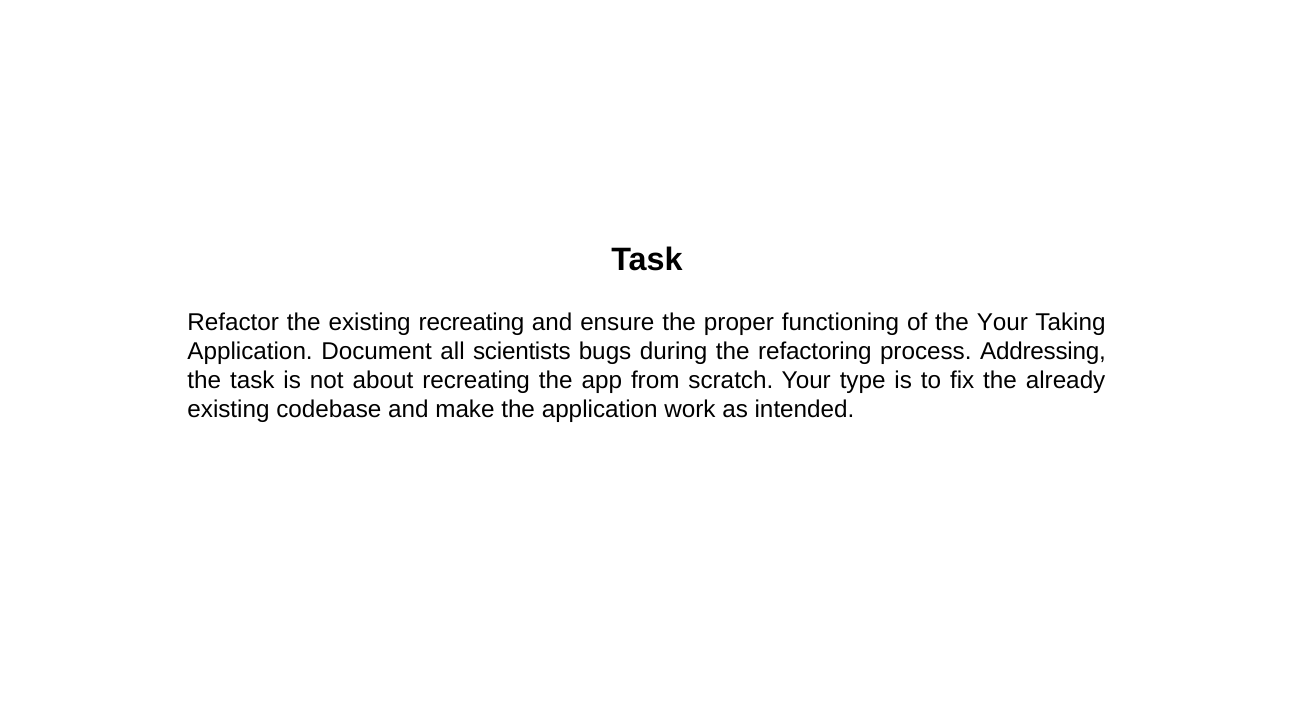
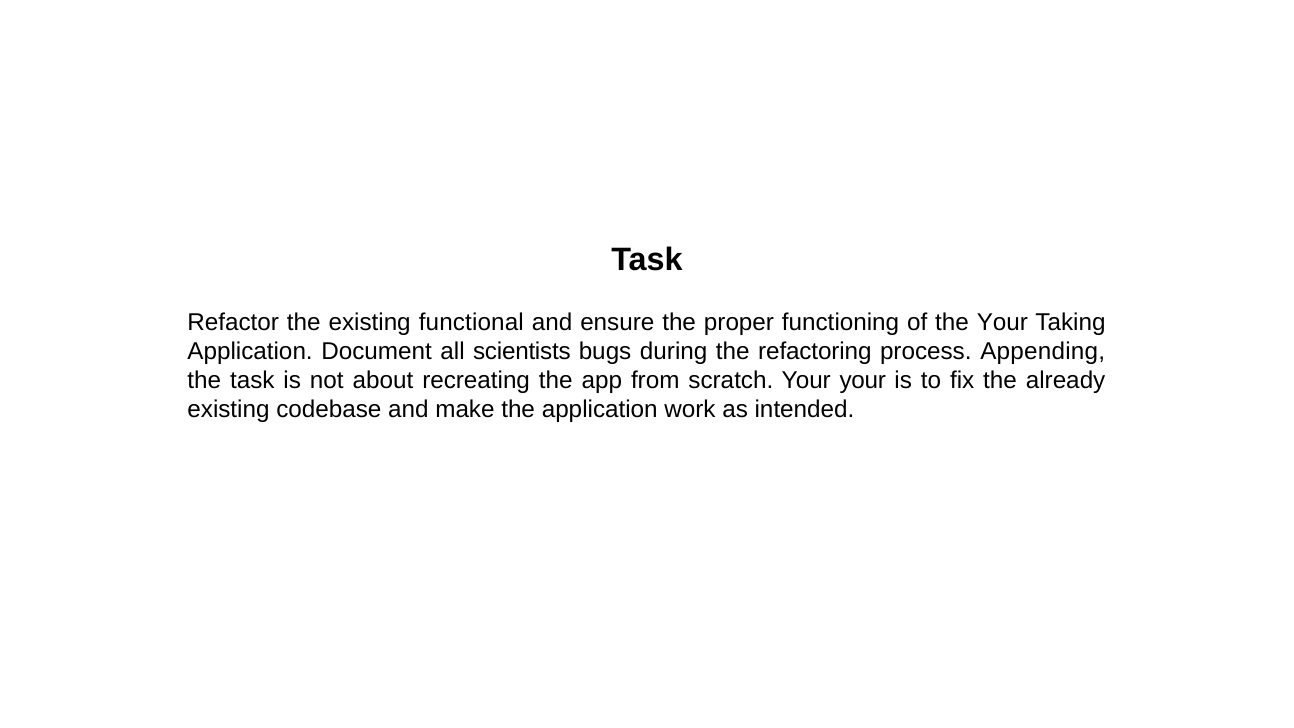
existing recreating: recreating -> functional
Addressing: Addressing -> Appending
Your type: type -> your
